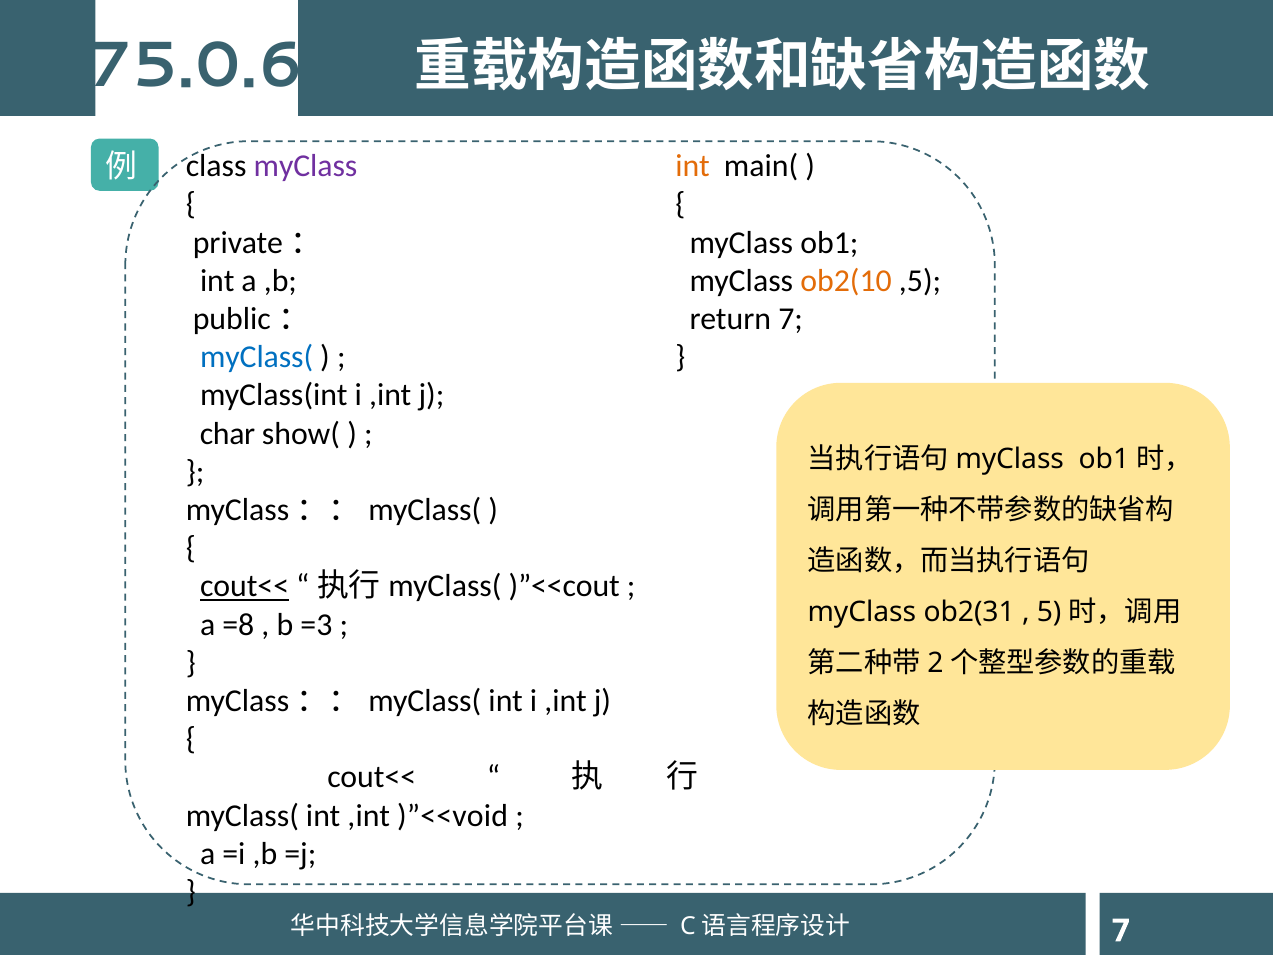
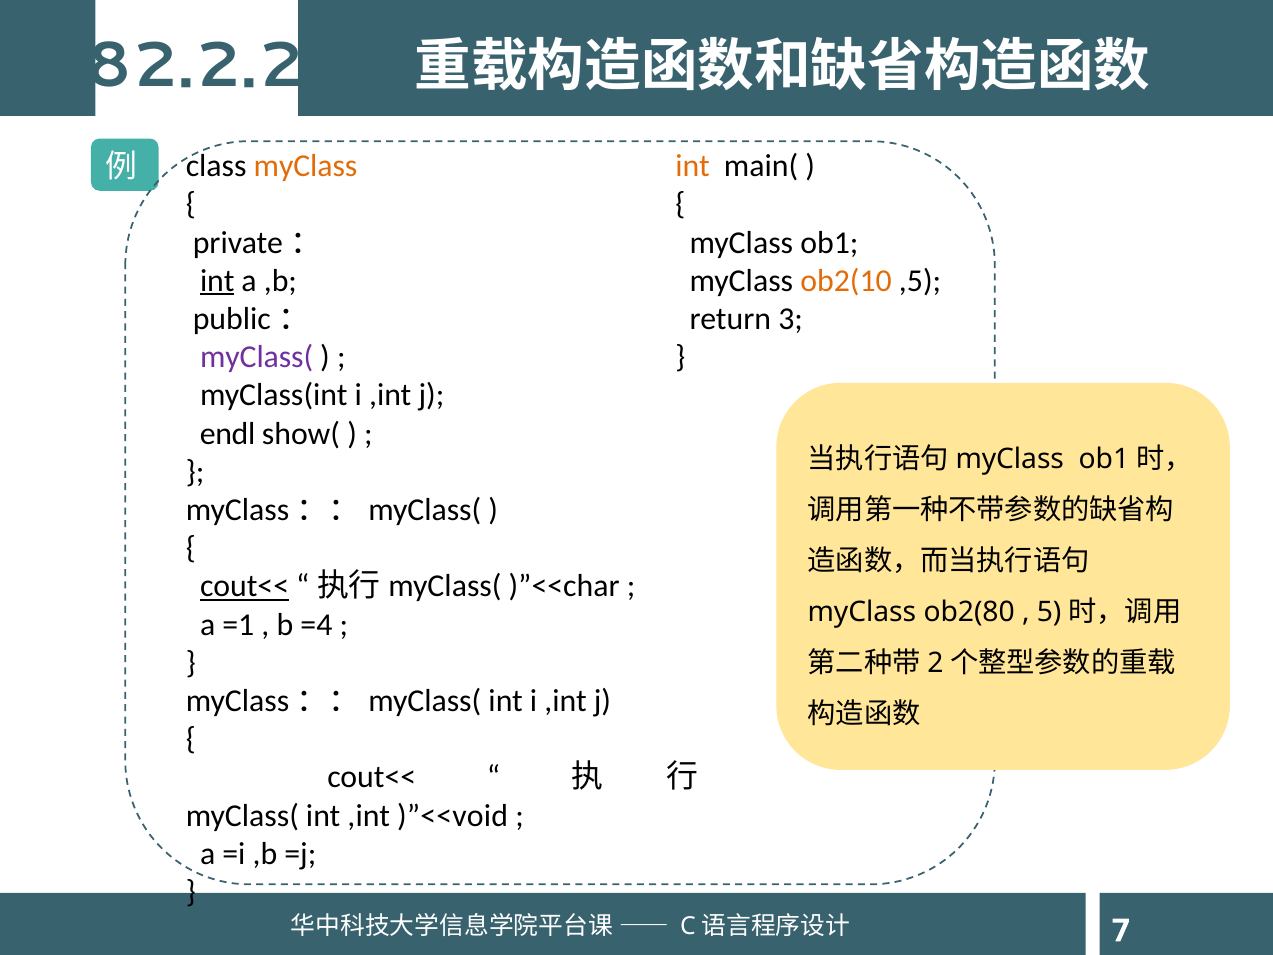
75.0.6: 75.0.6 -> 82.2.2
myClass at (306, 166) colour: purple -> orange
int at (217, 281) underline: none -> present
return 7: 7 -> 3
myClass( at (257, 357) colour: blue -> purple
char: char -> endl
)”<<cout: )”<<cout -> )”<<char
ob2(31: ob2(31 -> ob2(80
=8: =8 -> =1
=3: =3 -> =4
